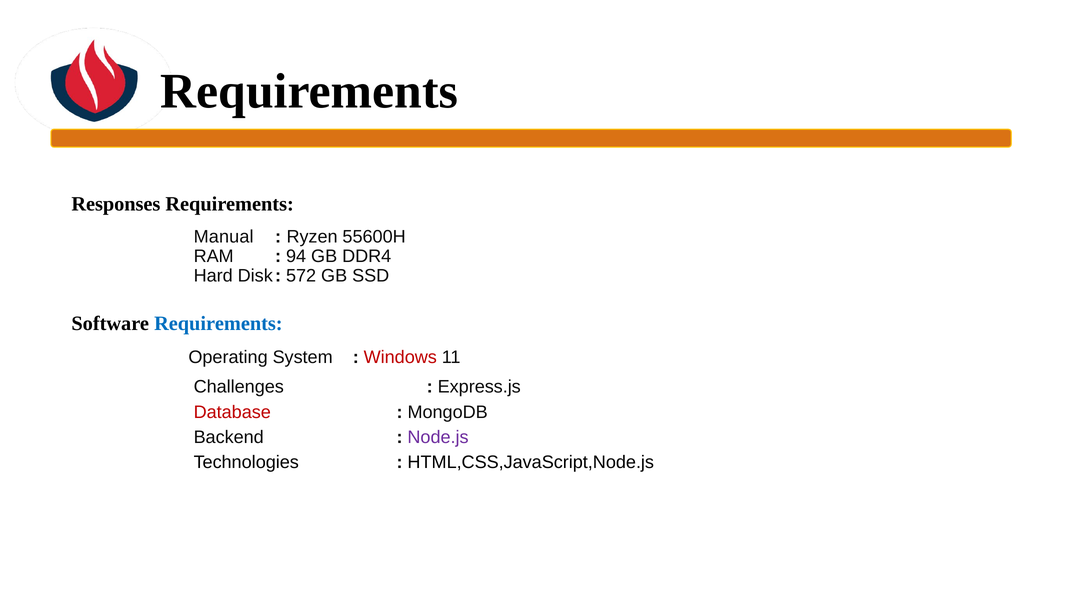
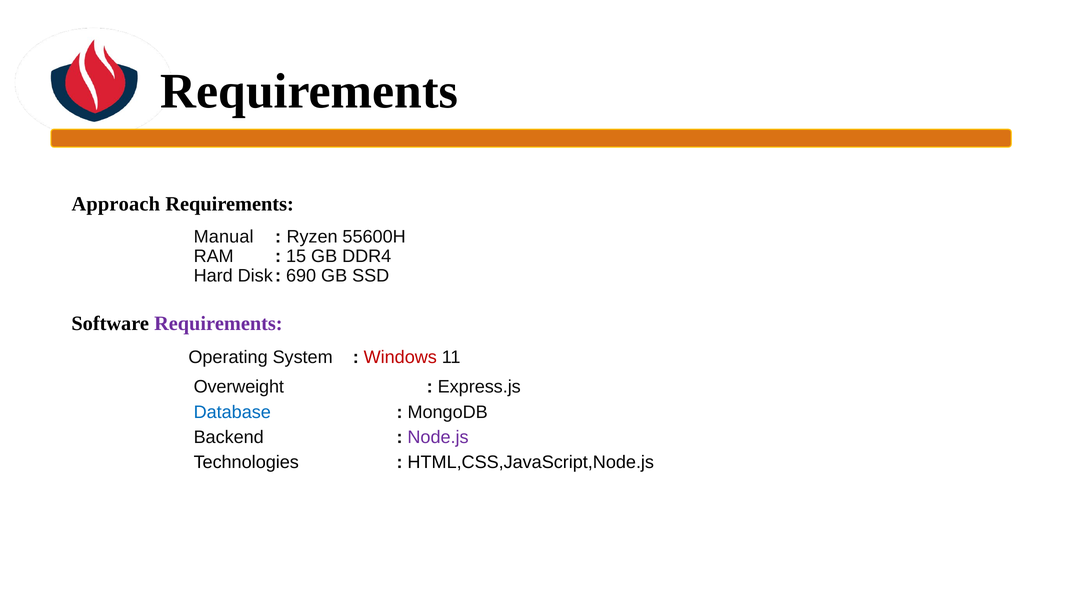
Responses: Responses -> Approach
94: 94 -> 15
572: 572 -> 690
Requirements at (218, 323) colour: blue -> purple
Challenges: Challenges -> Overweight
Database colour: red -> blue
